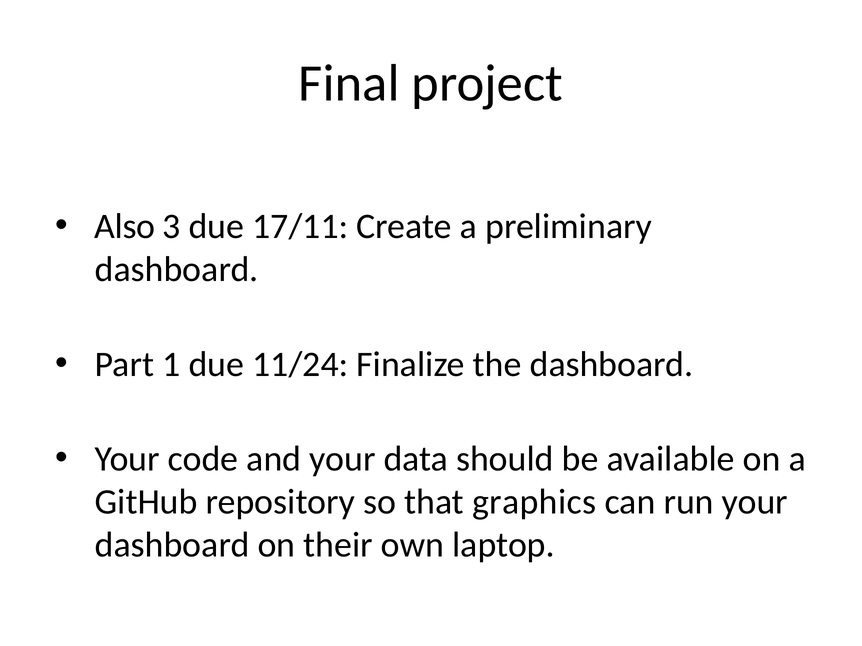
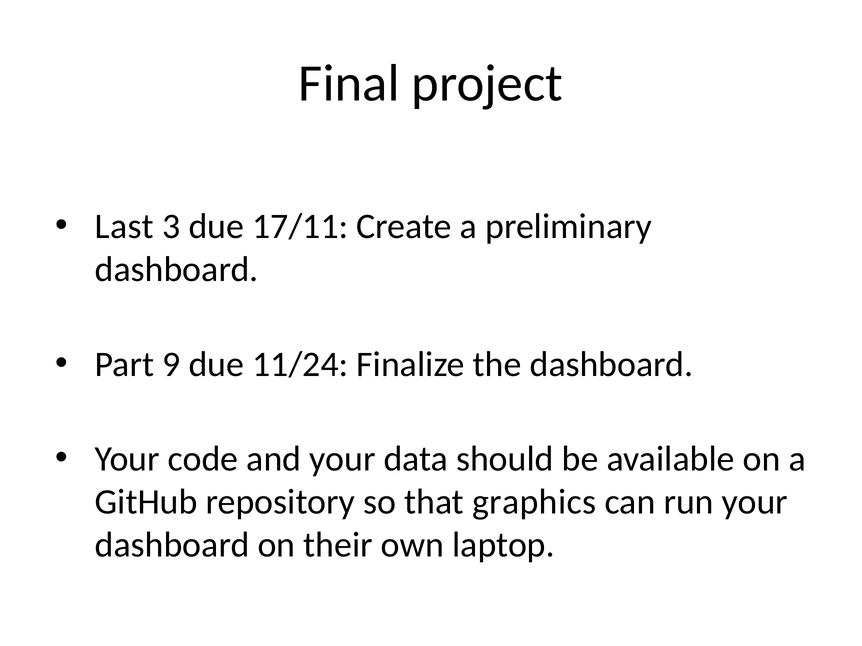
Also: Also -> Last
1: 1 -> 9
